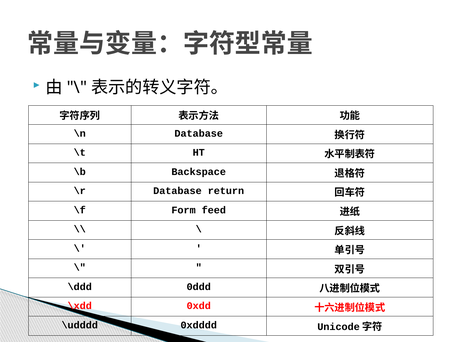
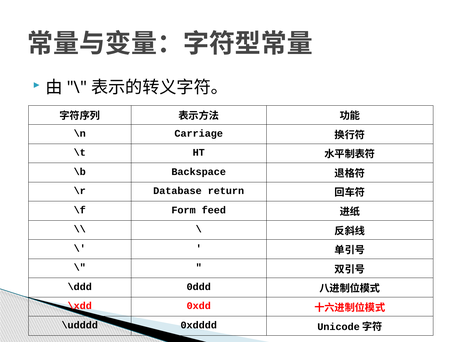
\n Database: Database -> Carriage
